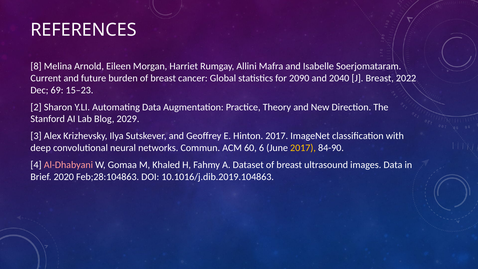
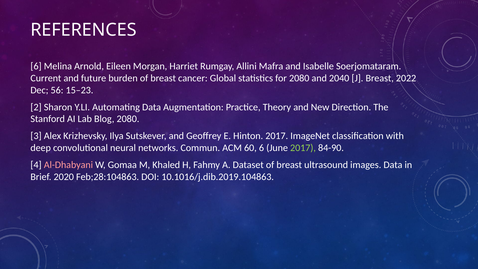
8 at (36, 66): 8 -> 6
for 2090: 2090 -> 2080
69: 69 -> 56
Blog 2029: 2029 -> 2080
2017 at (303, 148) colour: yellow -> light green
